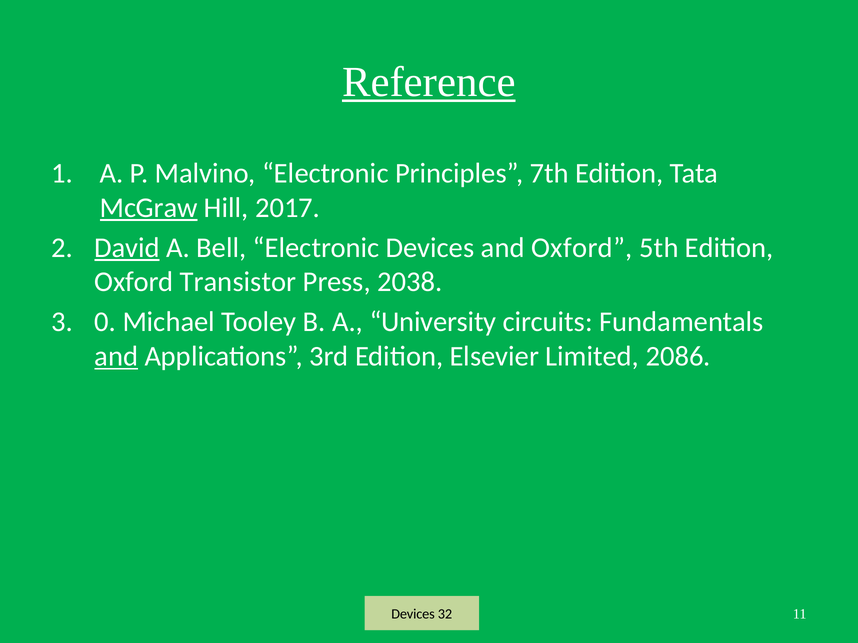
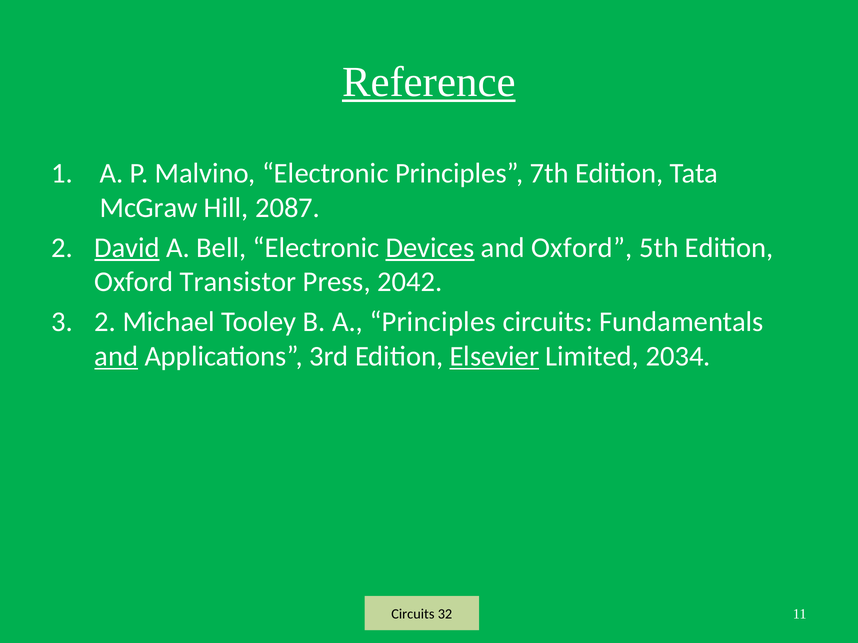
McGraw underline: present -> none
2017: 2017 -> 2087
Devices at (430, 248) underline: none -> present
2038: 2038 -> 2042
0 at (105, 322): 0 -> 2
A University: University -> Principles
Elsevier underline: none -> present
2086: 2086 -> 2034
Devices at (413, 615): Devices -> Circuits
